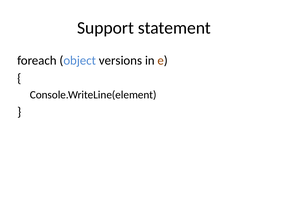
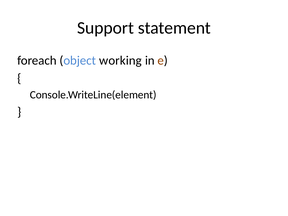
versions: versions -> working
